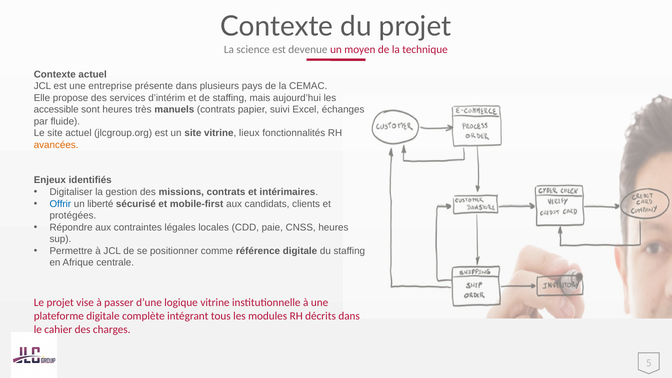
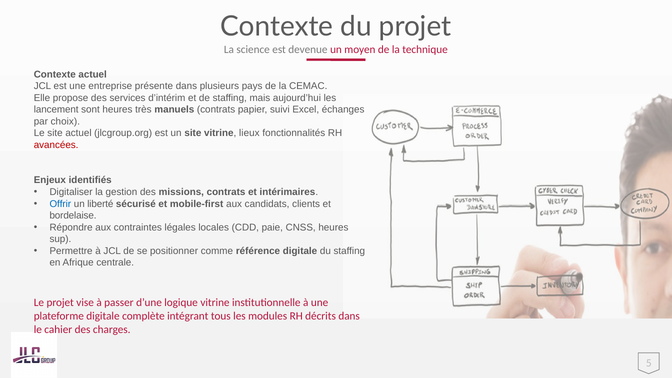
accessible: accessible -> lancement
fluide: fluide -> choix
avancées colour: orange -> red
protégées: protégées -> bordelaise
